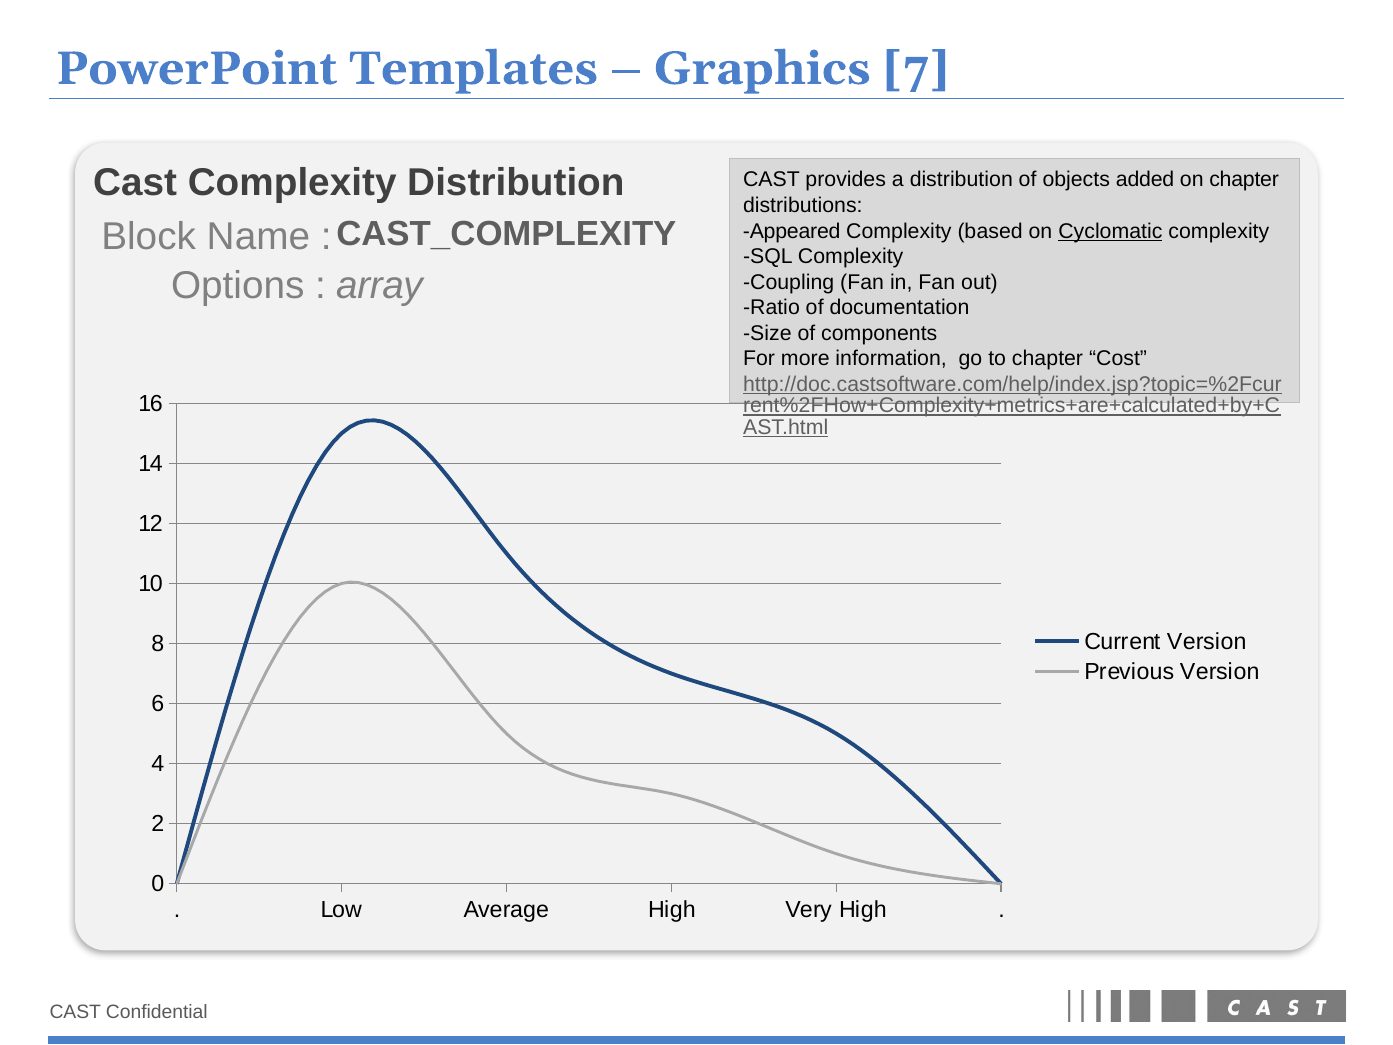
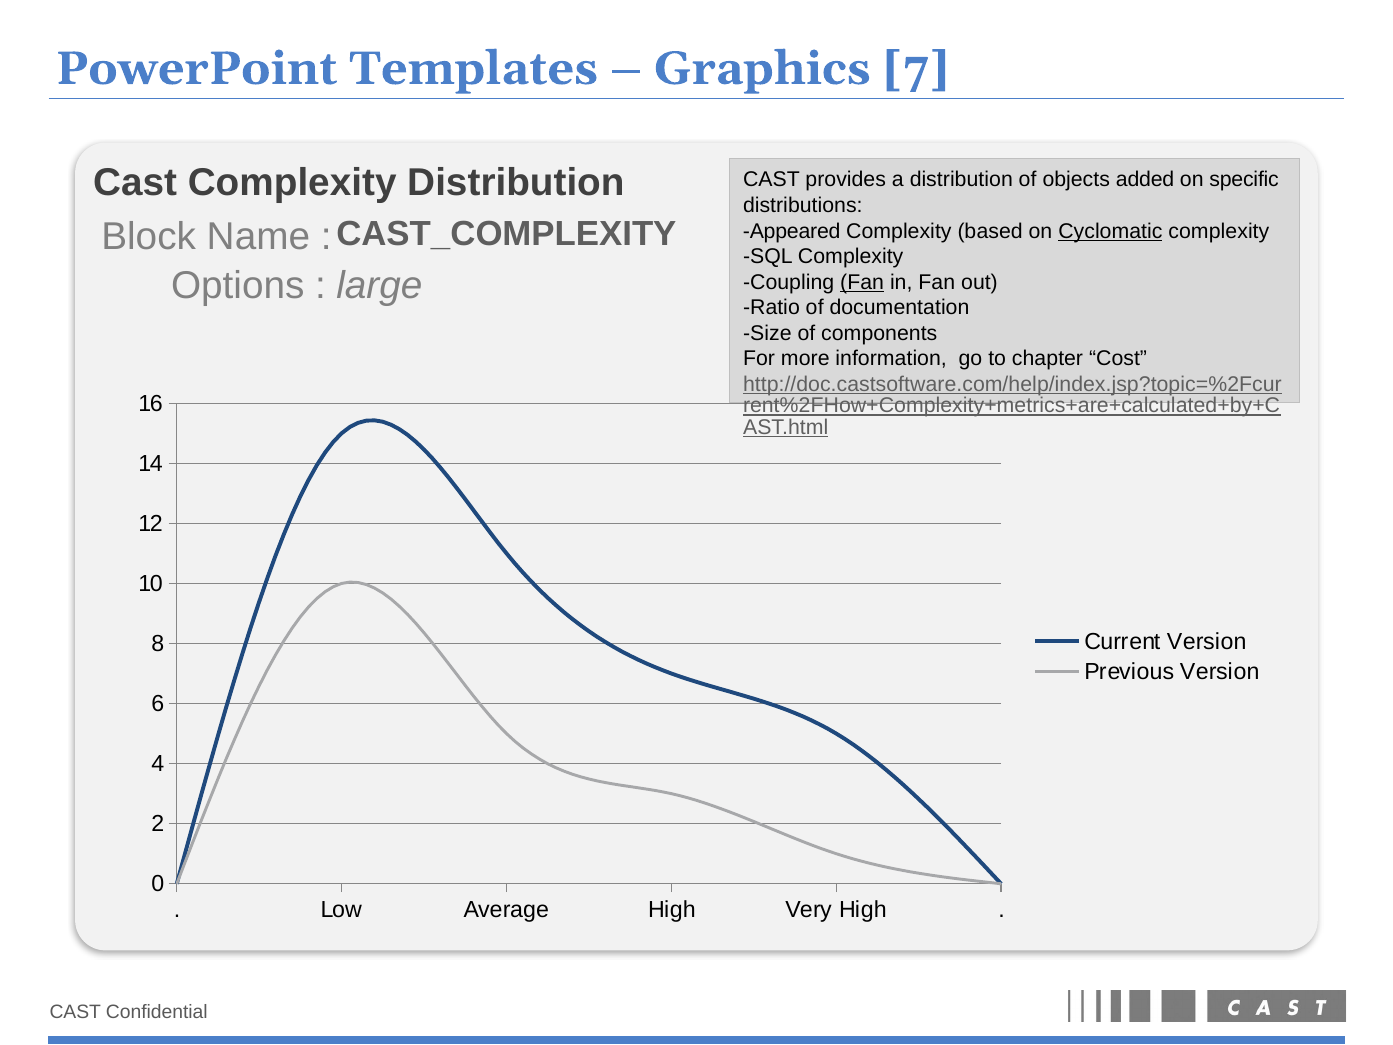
on chapter: chapter -> specific
array: array -> large
Fan at (862, 282) underline: none -> present
